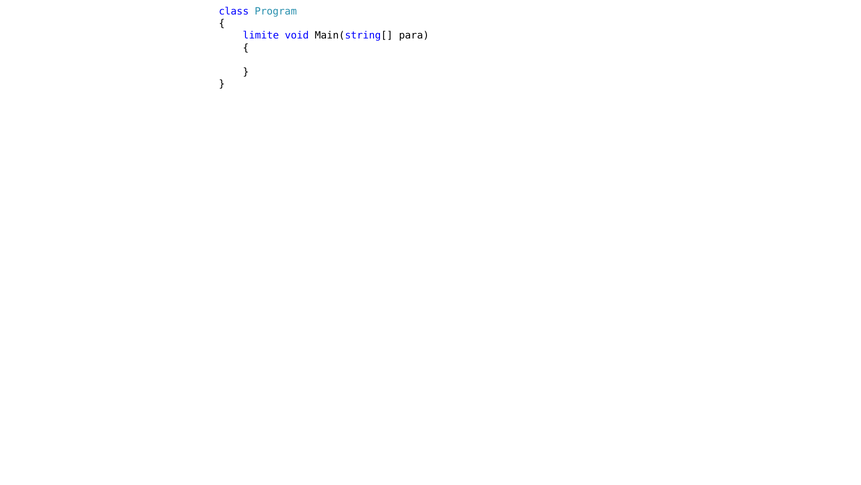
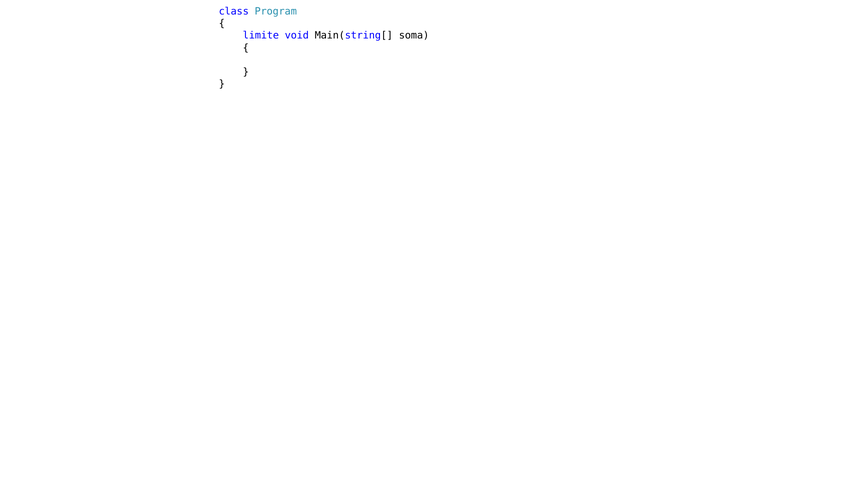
para: para -> soma
